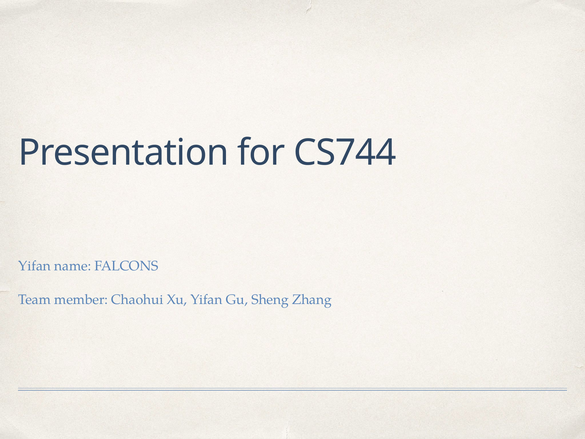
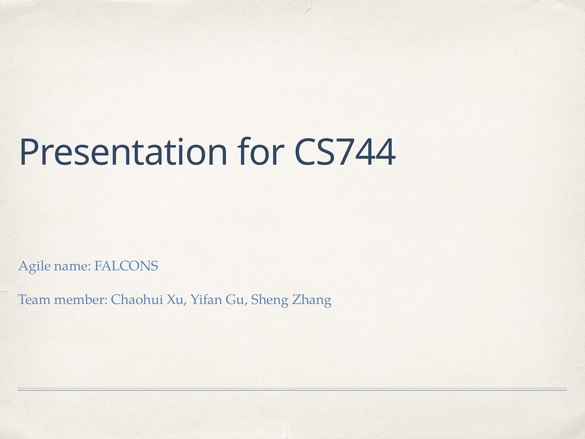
Yifan at (35, 266): Yifan -> Agile
